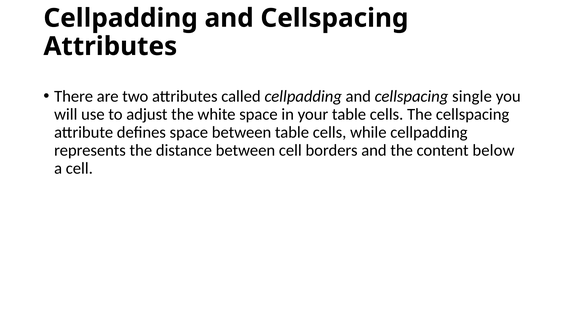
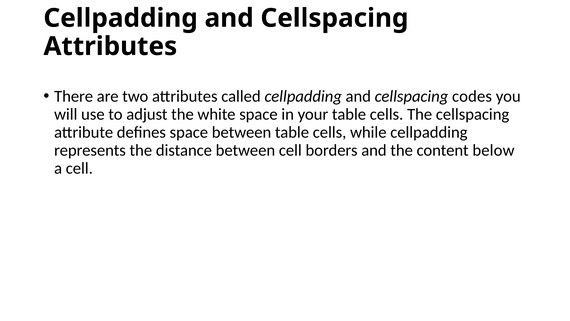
single: single -> codes
